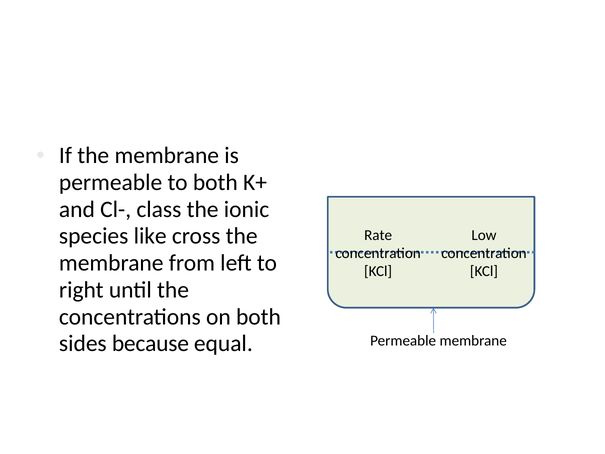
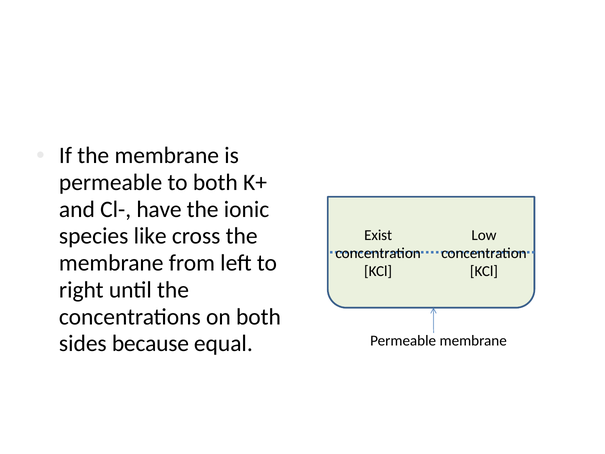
class: class -> have
Rate: Rate -> Exist
